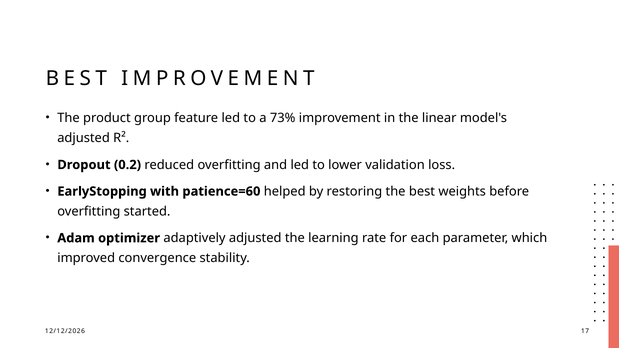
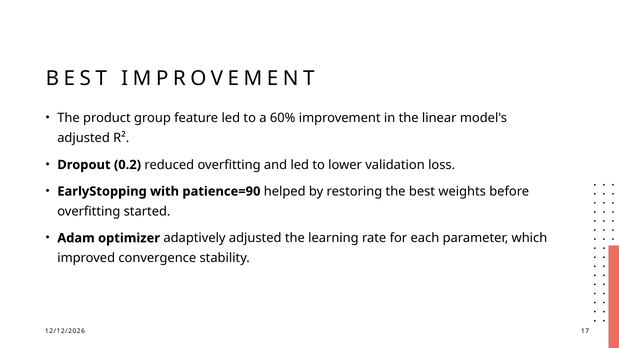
73%: 73% -> 60%
patience=60: patience=60 -> patience=90
